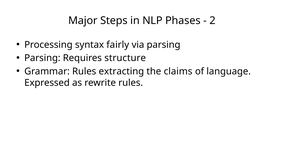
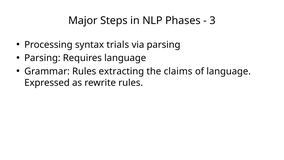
2: 2 -> 3
fairly: fairly -> trials
Requires structure: structure -> language
